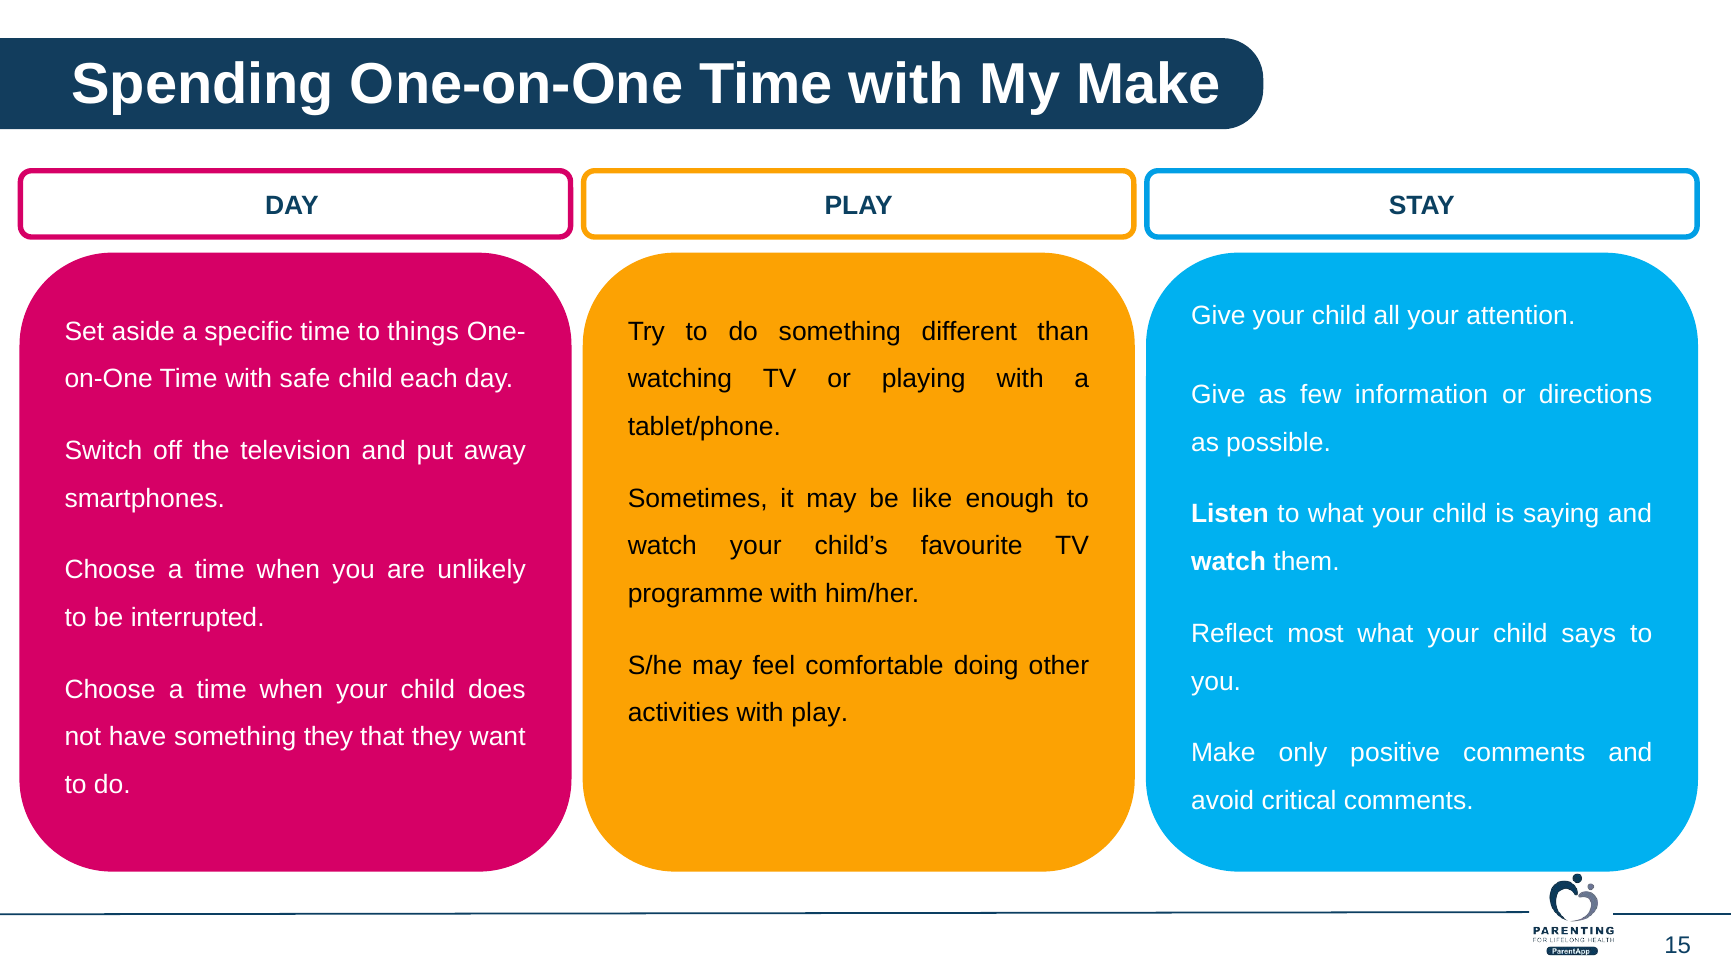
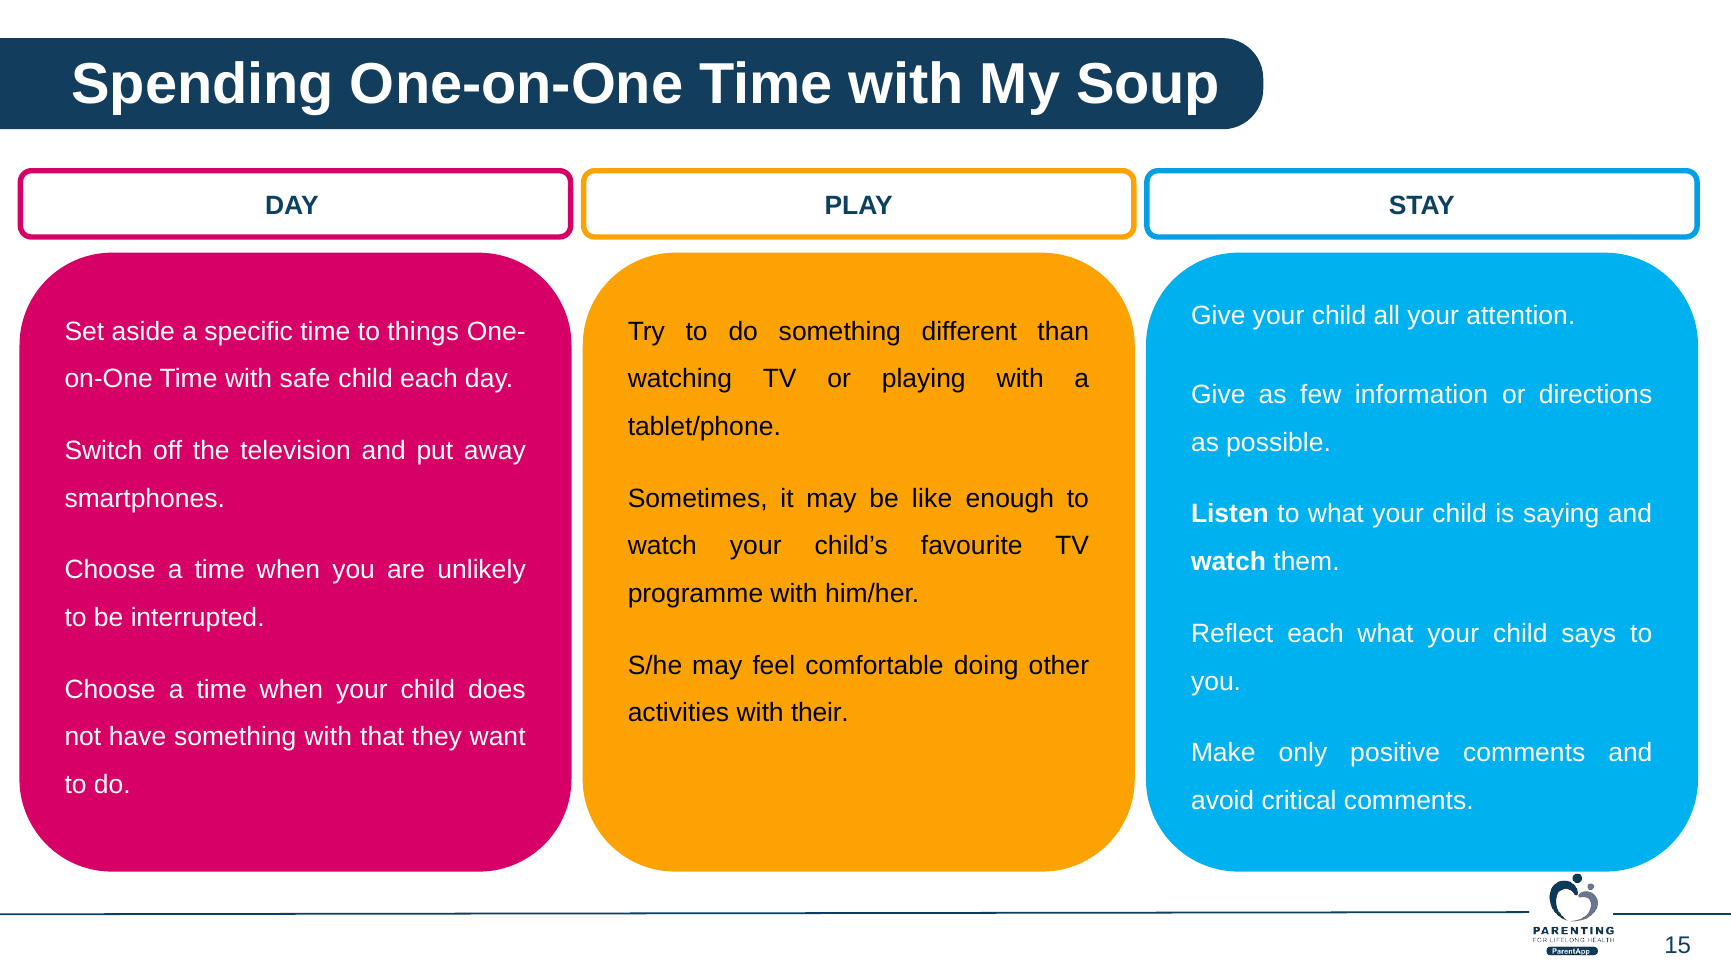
My Make: Make -> Soup
Reflect most: most -> each
with play: play -> their
something they: they -> with
